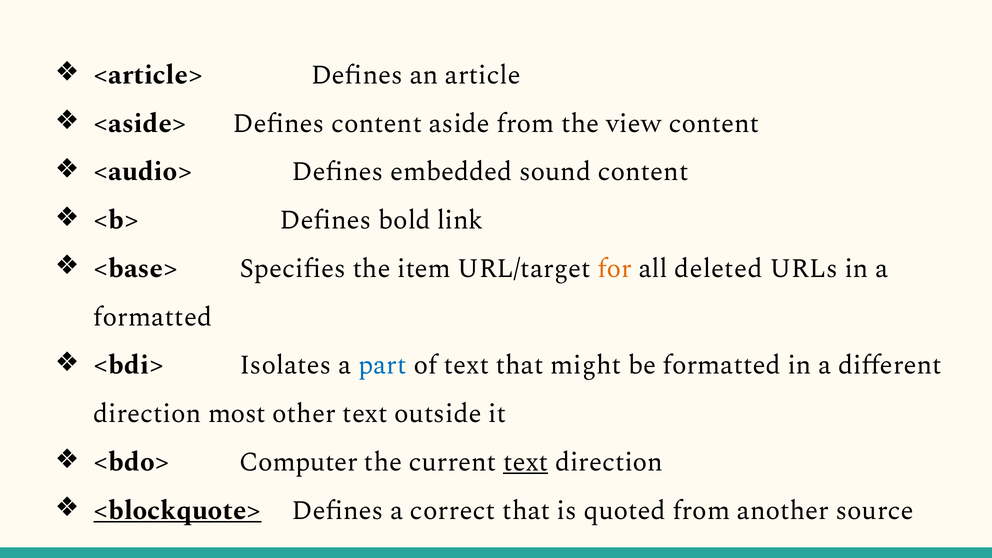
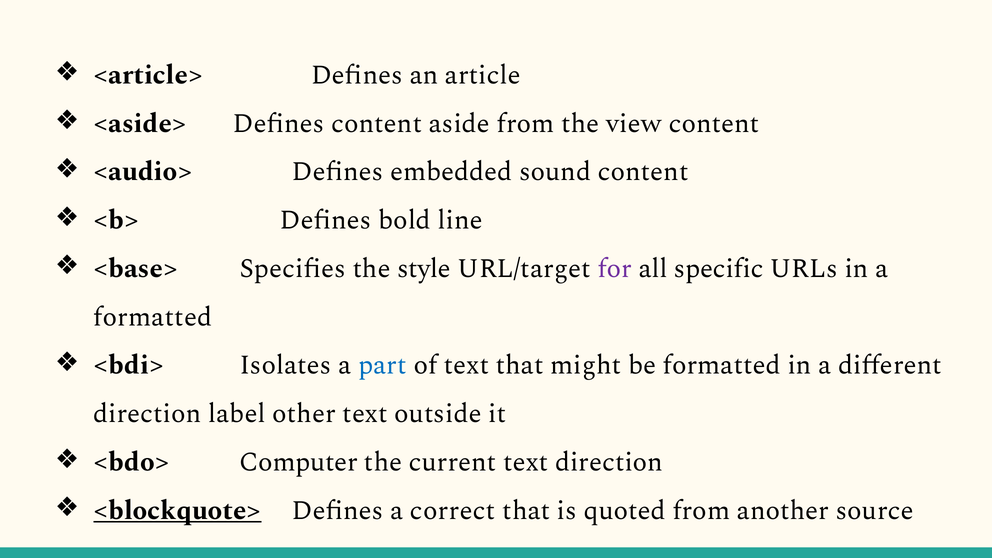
link: link -> line
item: item -> style
for colour: orange -> purple
deleted: deleted -> specific
most: most -> label
text at (526, 462) underline: present -> none
